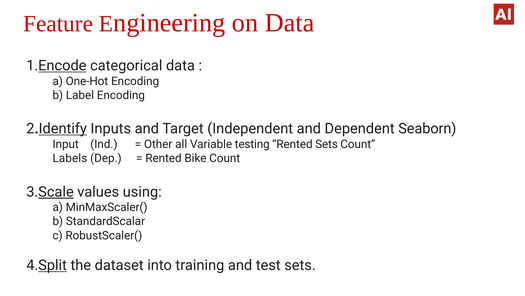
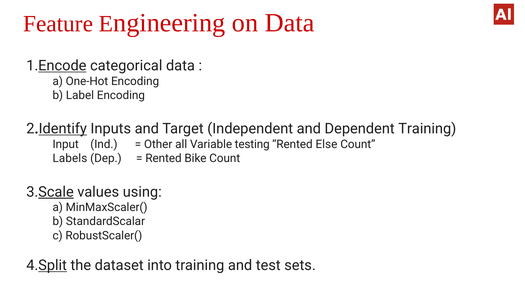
Dependent Seaborn: Seaborn -> Training
Rented Sets: Sets -> Else
